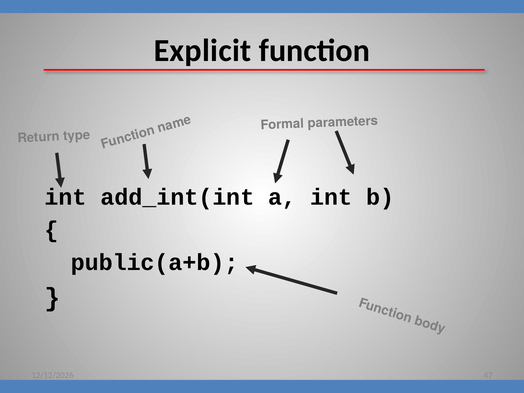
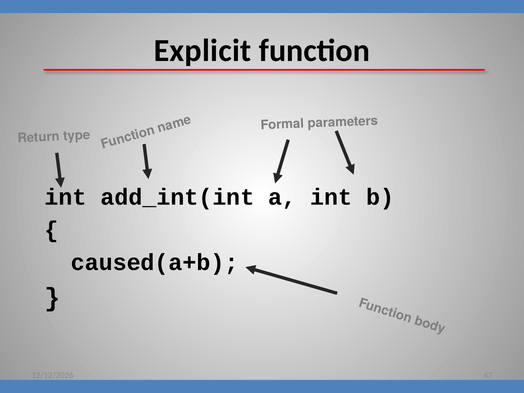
public(a+b: public(a+b -> caused(a+b
